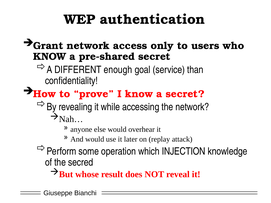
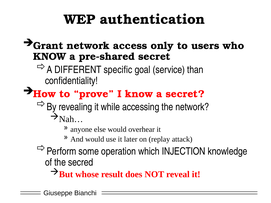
enough: enough -> specific
